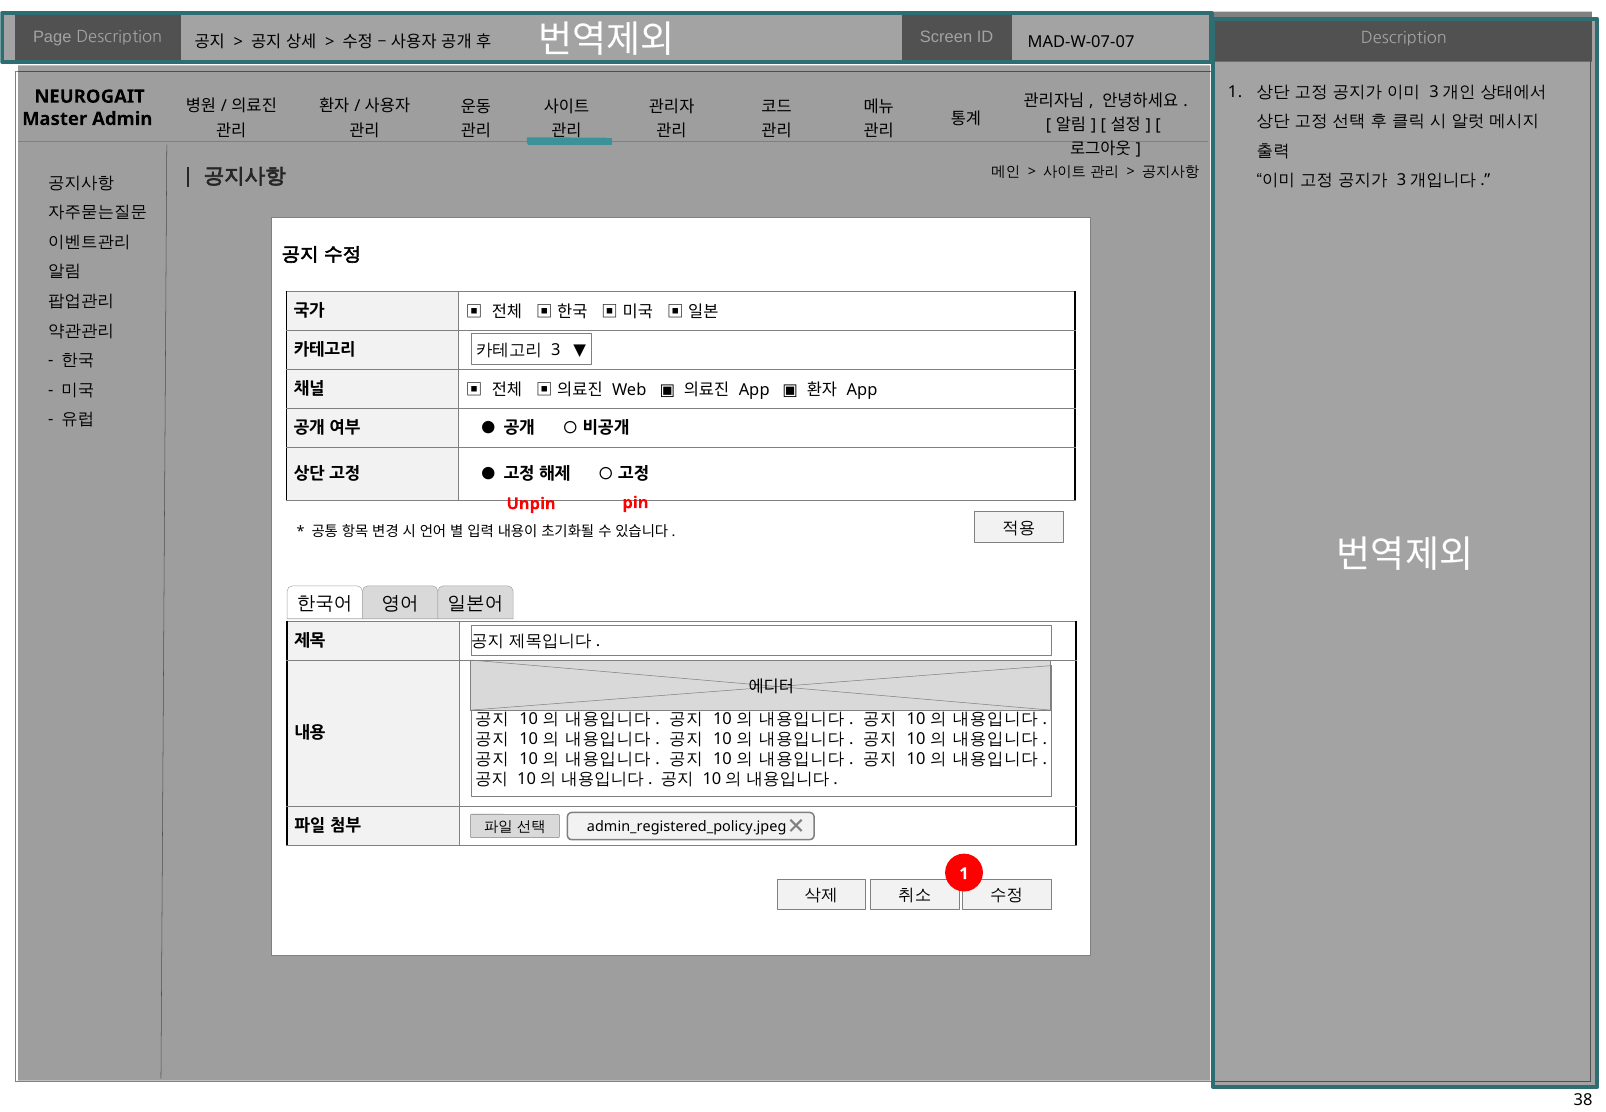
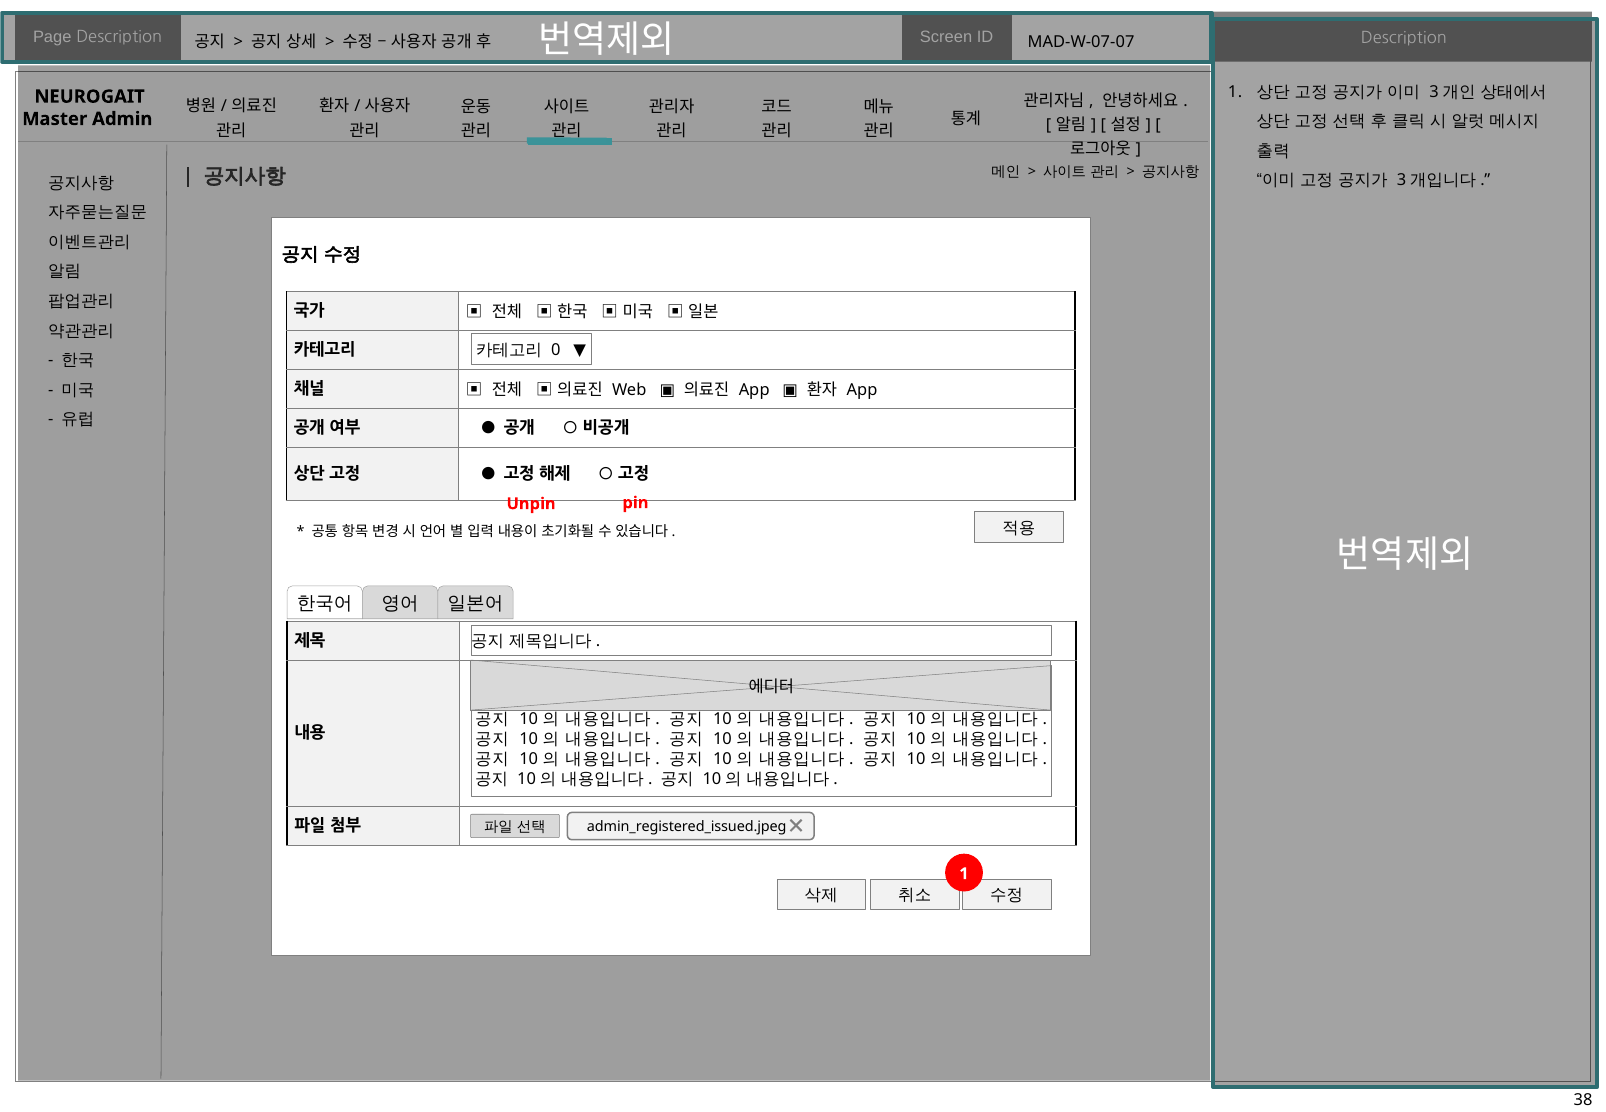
3: 3 -> 0
admin_registered_policy.jpeg: admin_registered_policy.jpeg -> admin_registered_issued.jpeg
